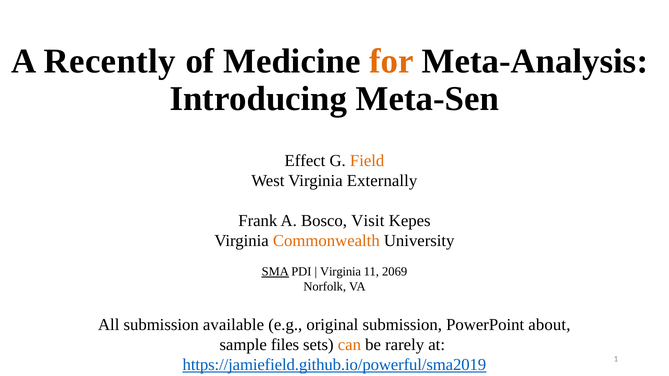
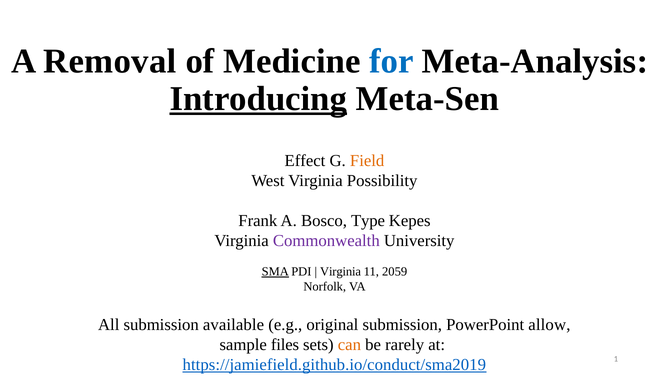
Recently: Recently -> Removal
for colour: orange -> blue
Introducing underline: none -> present
Externally: Externally -> Possibility
Visit: Visit -> Type
Commonwealth colour: orange -> purple
2069: 2069 -> 2059
about: about -> allow
https://jamiefield.github.io/powerful/sma2019: https://jamiefield.github.io/powerful/sma2019 -> https://jamiefield.github.io/conduct/sma2019
